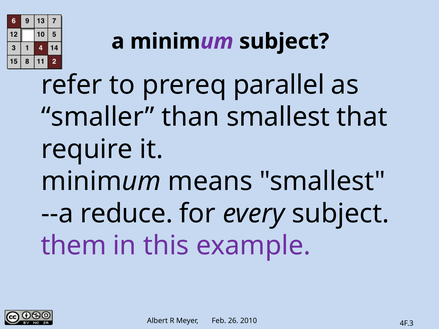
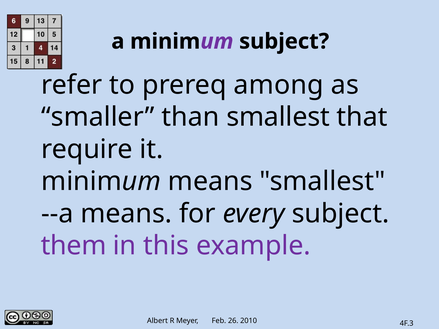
parallel: parallel -> among
--a reduce: reduce -> means
